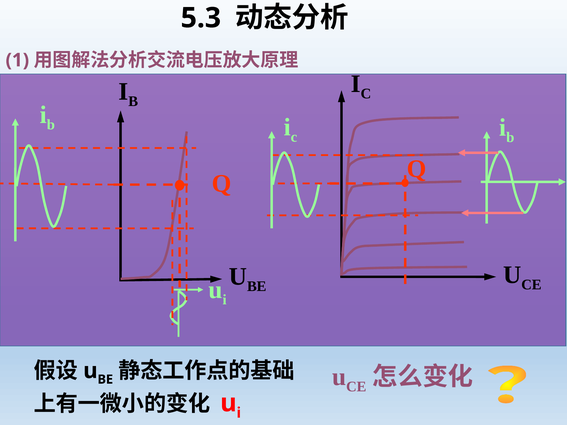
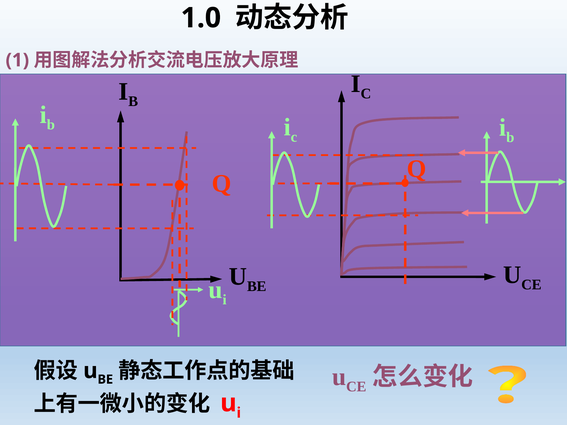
5.3: 5.3 -> 1.0
